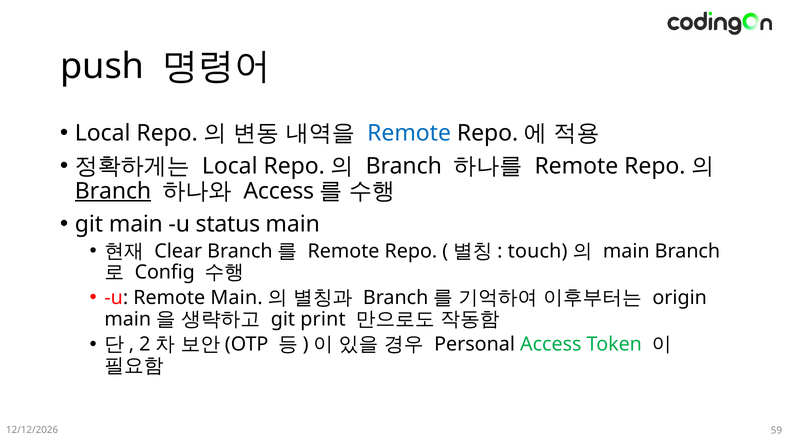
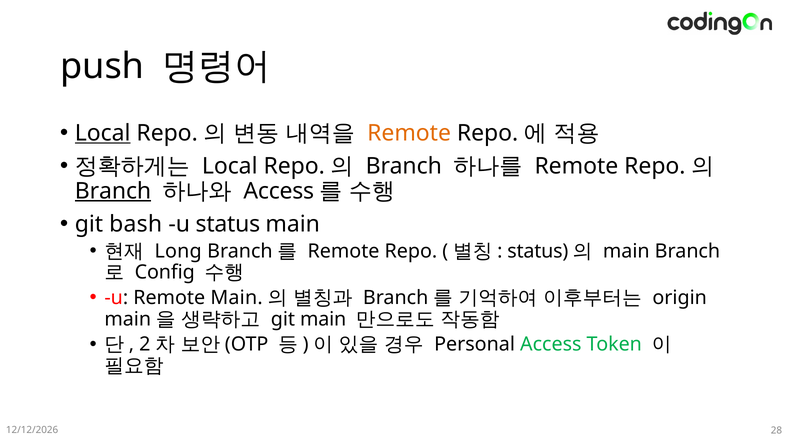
Local at (103, 133) underline: none -> present
Remote at (409, 133) colour: blue -> orange
git main: main -> bash
Clear: Clear -> Long
touch at (538, 251): touch -> status
git print: print -> main
59: 59 -> 28
